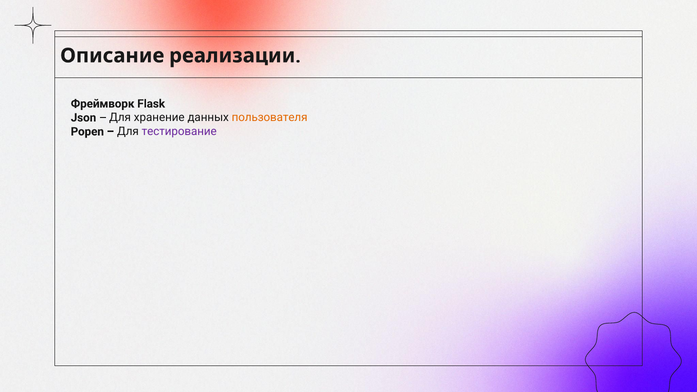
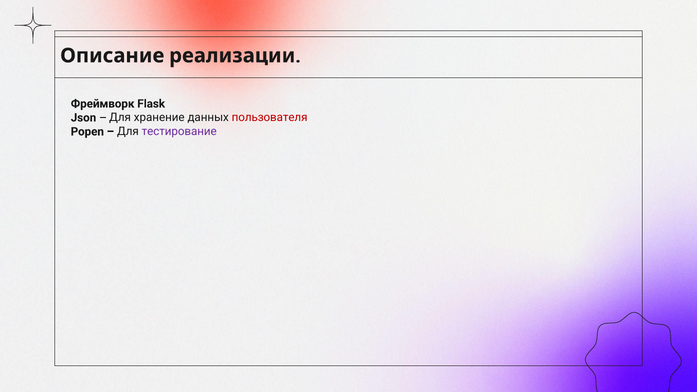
пользователя colour: orange -> red
